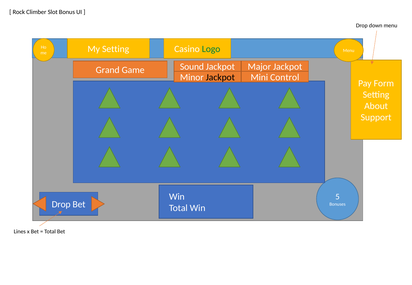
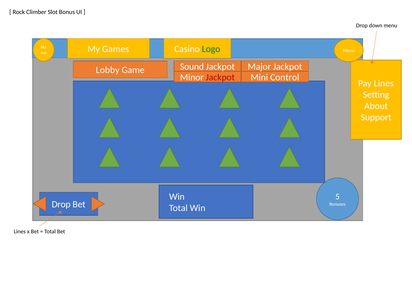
My Setting: Setting -> Games
Grand: Grand -> Lobby
Jackpot at (220, 77) colour: black -> red
Pay Form: Form -> Lines
